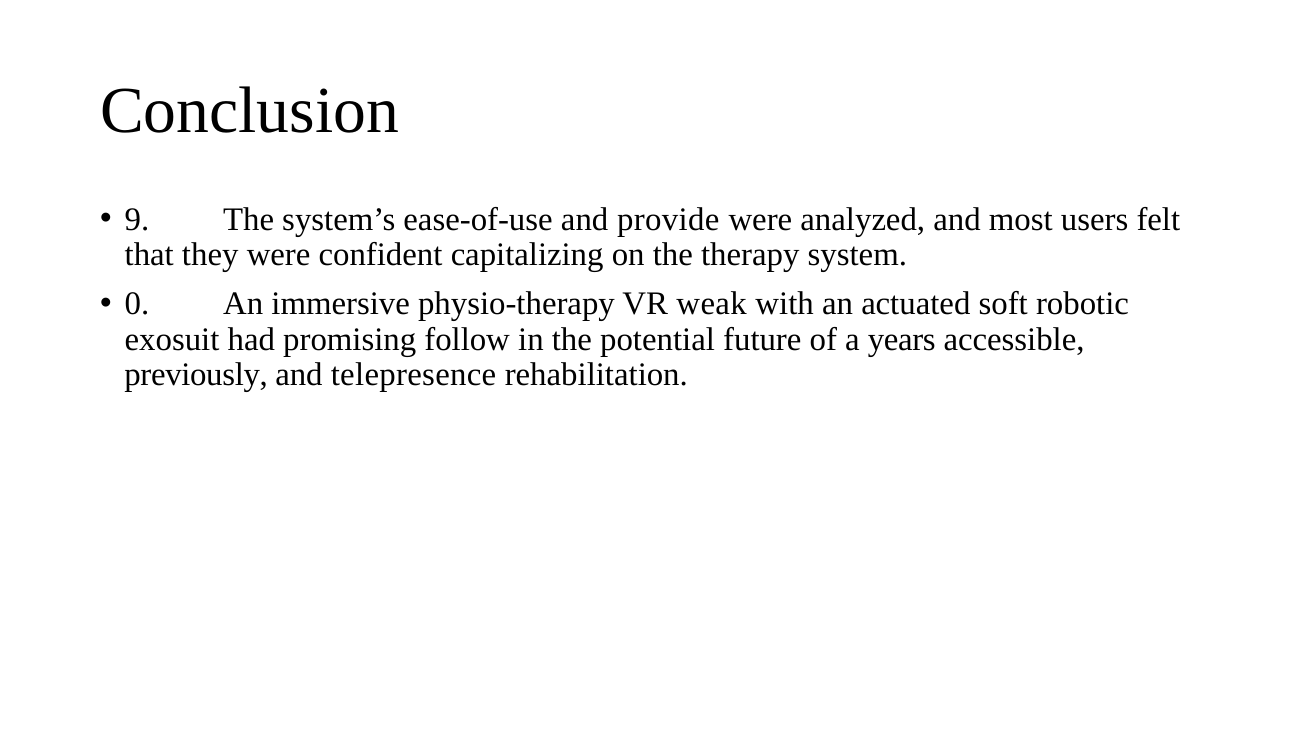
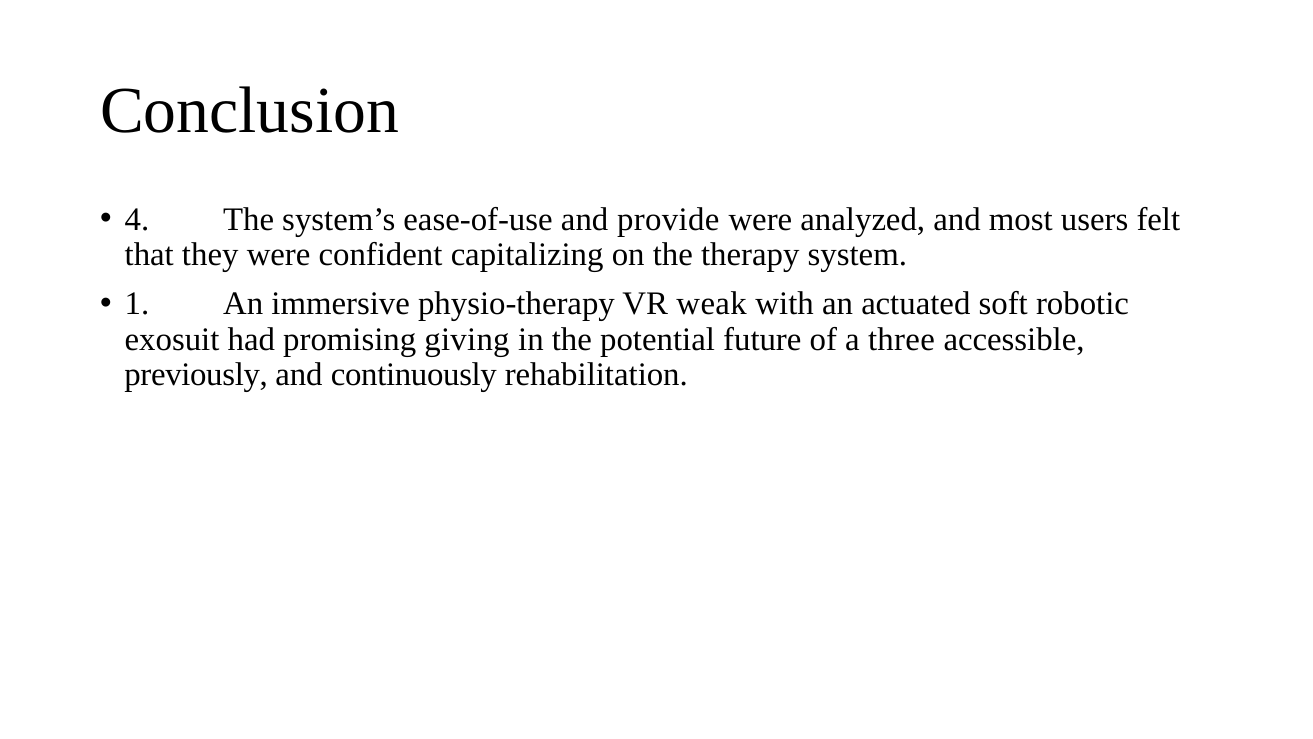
9: 9 -> 4
0: 0 -> 1
follow: follow -> giving
years: years -> three
telepresence: telepresence -> continuously
